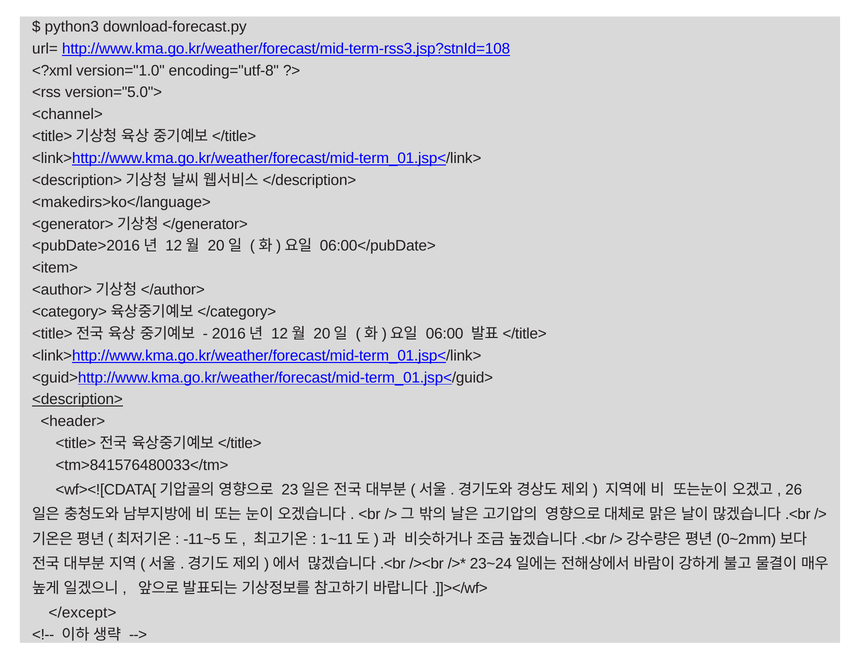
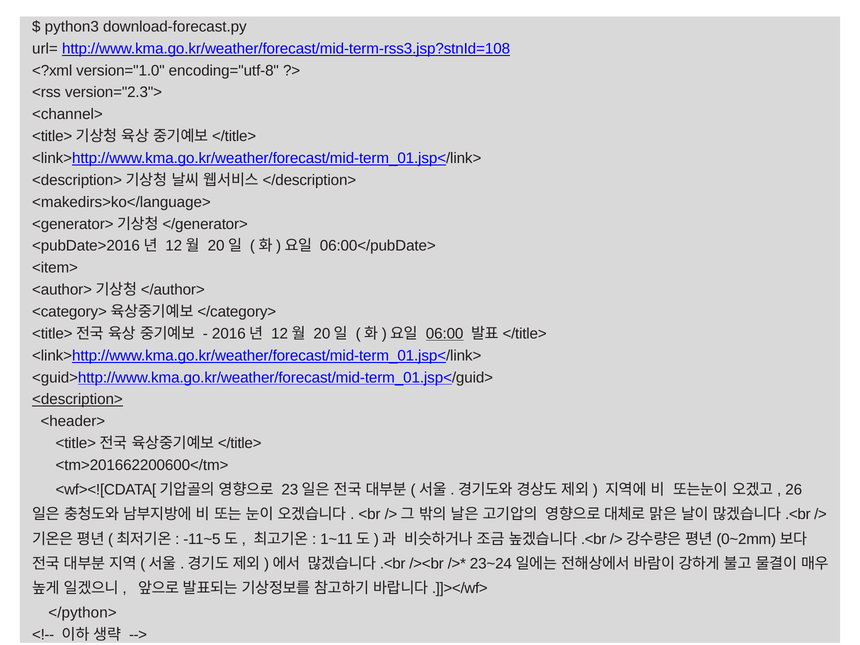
version="5.0">: version="5.0"> -> version="2.3">
06:00 underline: none -> present
<tm>841576480033</tm>: <tm>841576480033</tm> -> <tm>201662200600</tm>
</except>: </except> -> </python>
